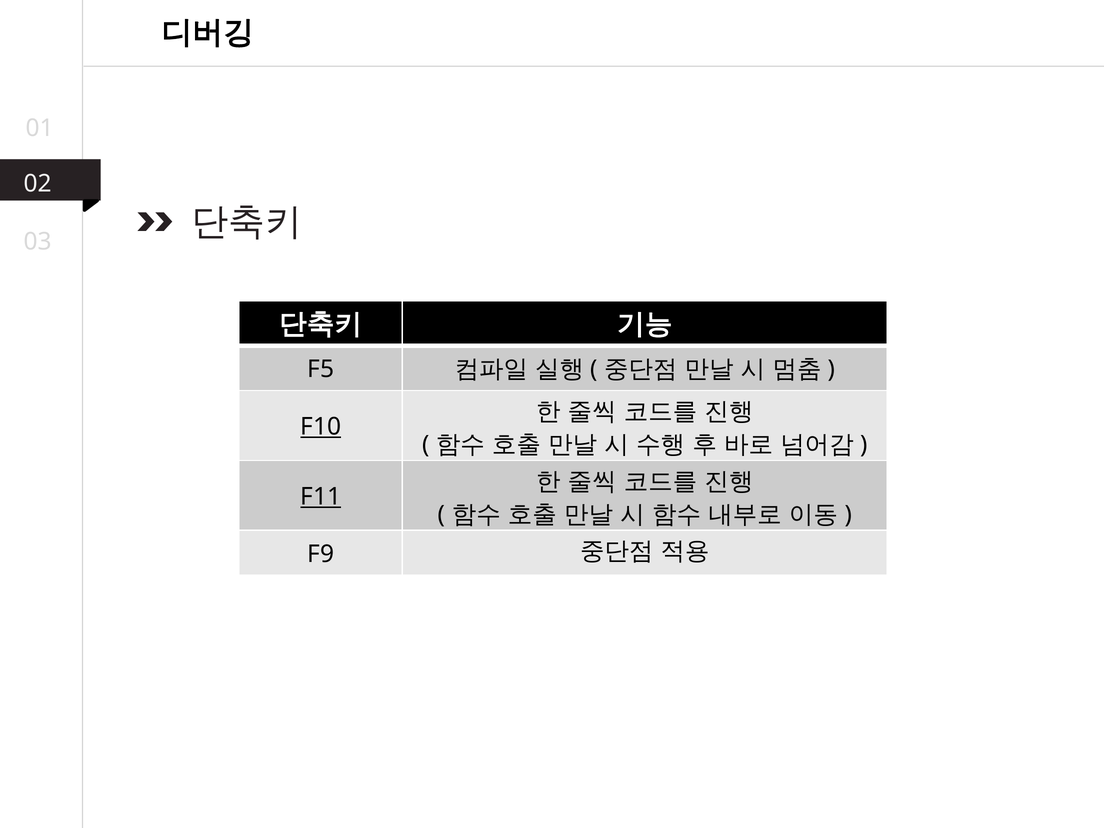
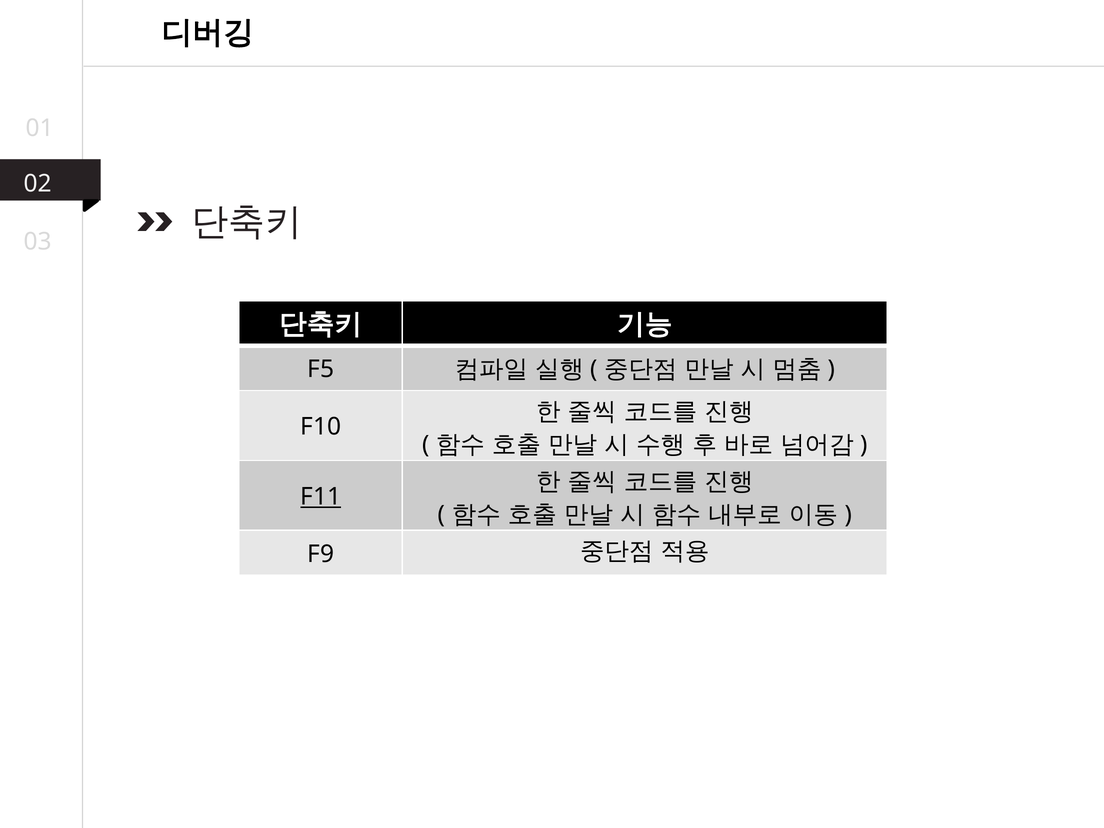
F10 underline: present -> none
